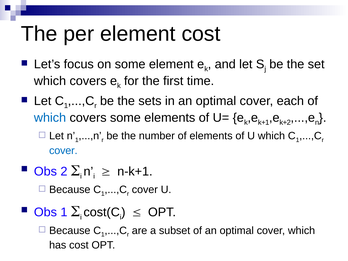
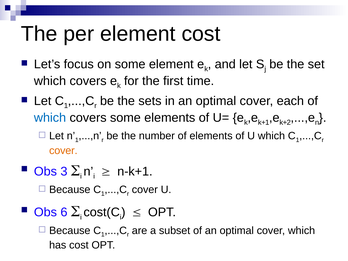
cover at (63, 151) colour: blue -> orange
2: 2 -> 3
Obs 1: 1 -> 6
